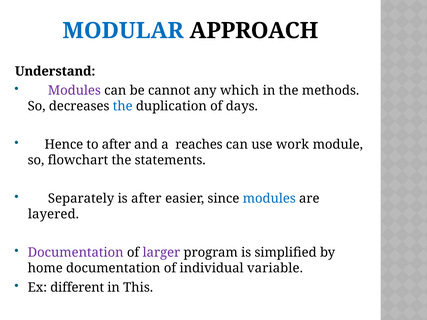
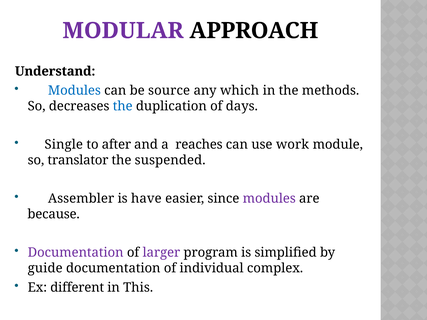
MODULAR colour: blue -> purple
Modules at (74, 91) colour: purple -> blue
cannot: cannot -> source
Hence: Hence -> Single
flowchart: flowchart -> translator
statements: statements -> suspended
Separately: Separately -> Assembler
is after: after -> have
modules at (269, 199) colour: blue -> purple
layered: layered -> because
home: home -> guide
variable: variable -> complex
